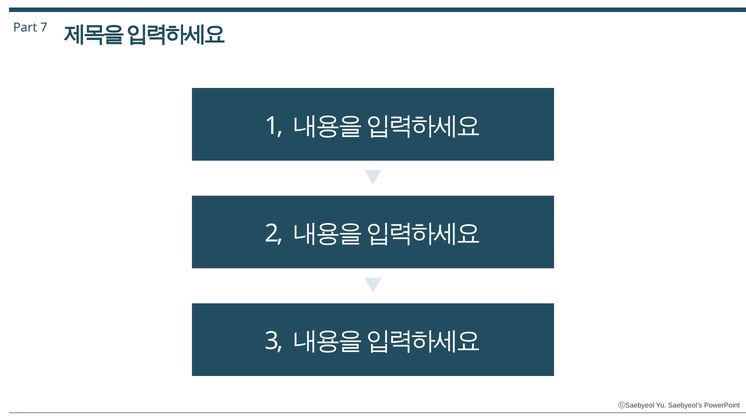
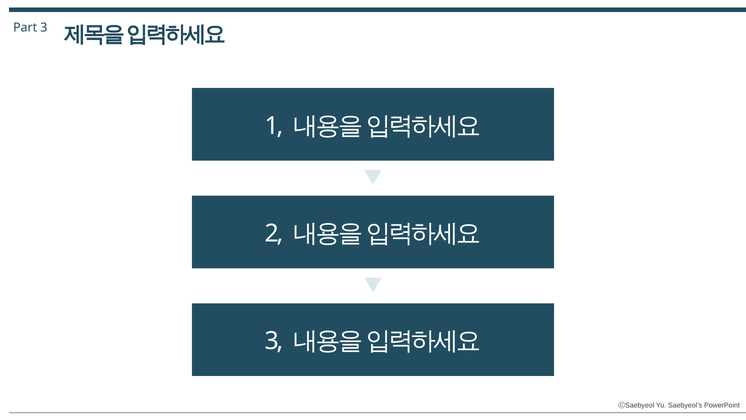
Part 7: 7 -> 3
